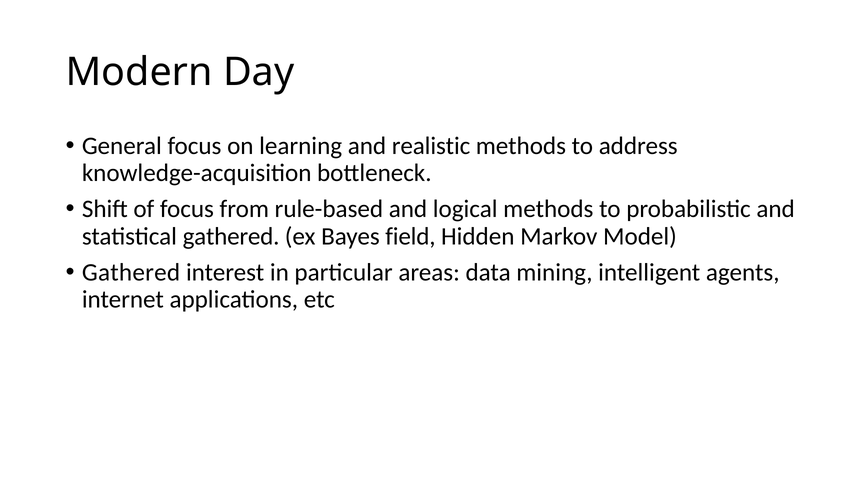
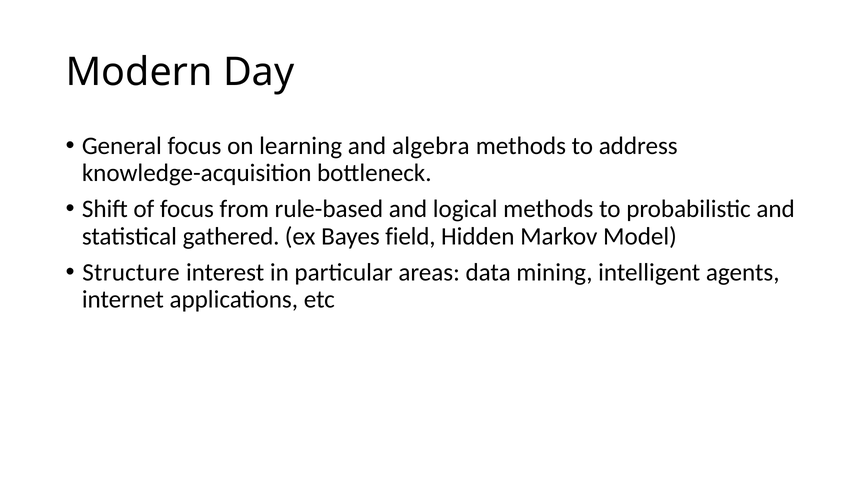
realistic: realistic -> algebra
Gathered at (131, 272): Gathered -> Structure
